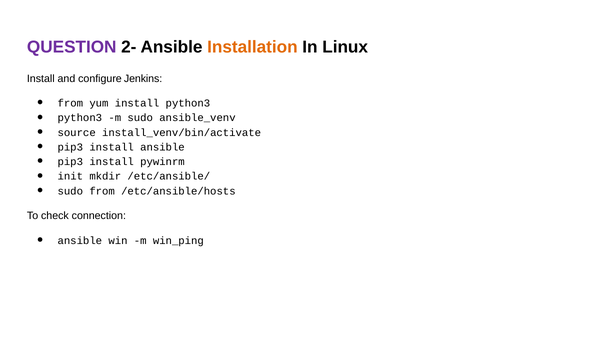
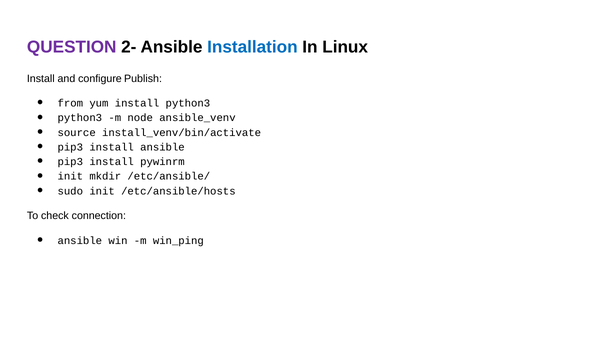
Installation colour: orange -> blue
Jenkins: Jenkins -> Publish
m sudo: sudo -> node
sudo from: from -> init
